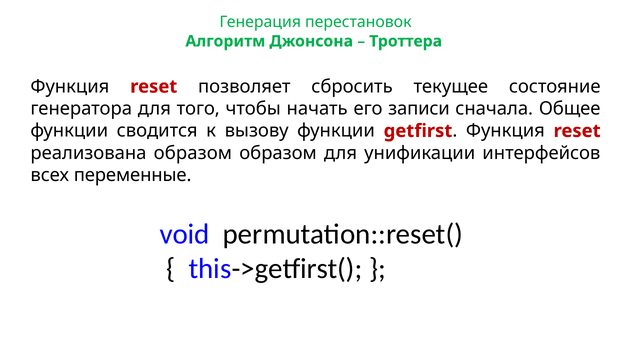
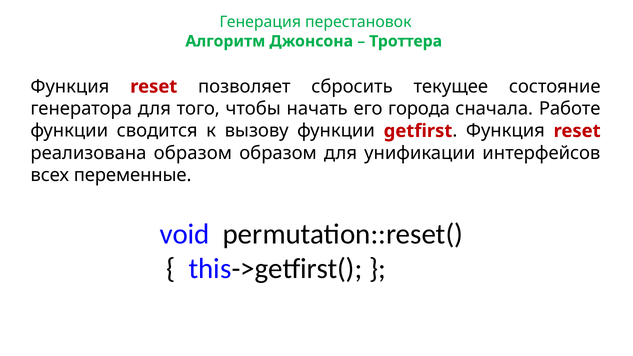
записи: записи -> города
Общее: Общее -> Работе
